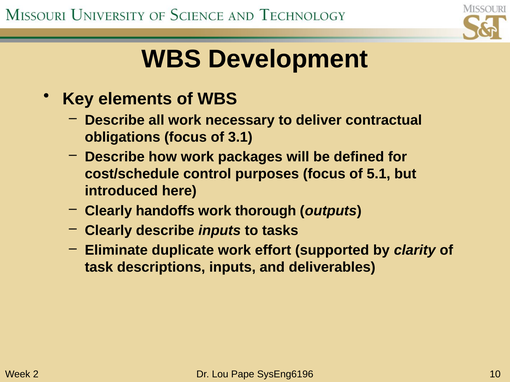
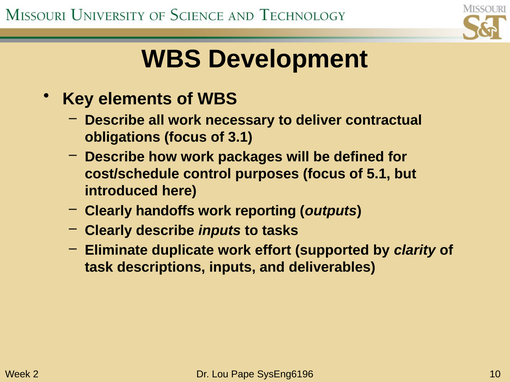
thorough: thorough -> reporting
